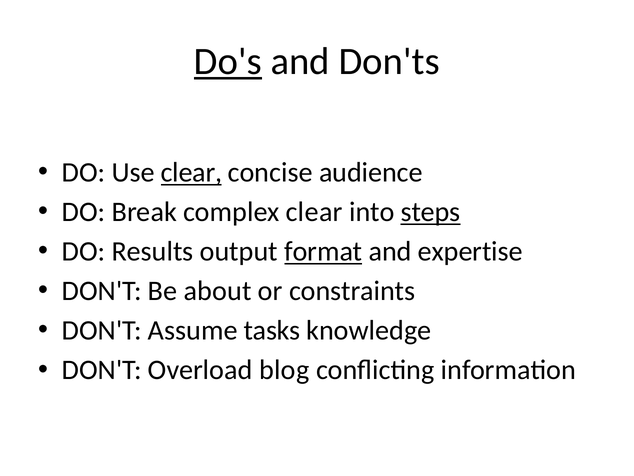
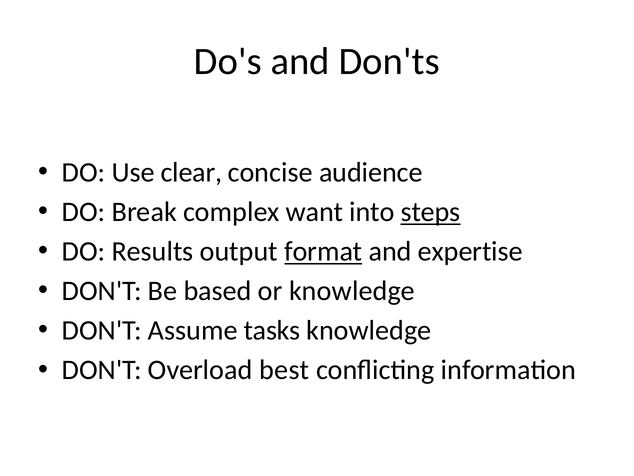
Do's underline: present -> none
clear at (191, 172) underline: present -> none
complex clear: clear -> want
about: about -> based
or constraints: constraints -> knowledge
blog: blog -> best
